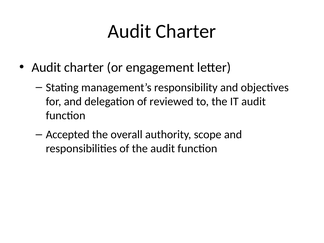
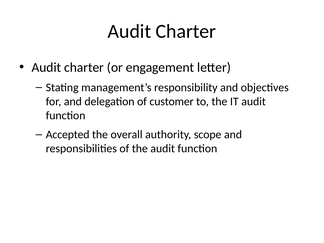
reviewed: reviewed -> customer
